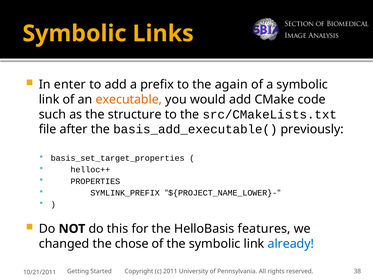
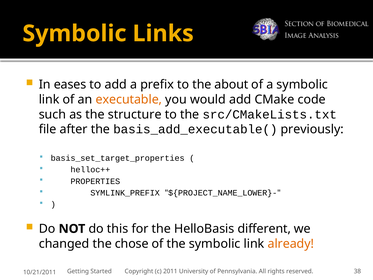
enter: enter -> eases
again: again -> about
features: features -> different
already colour: blue -> orange
